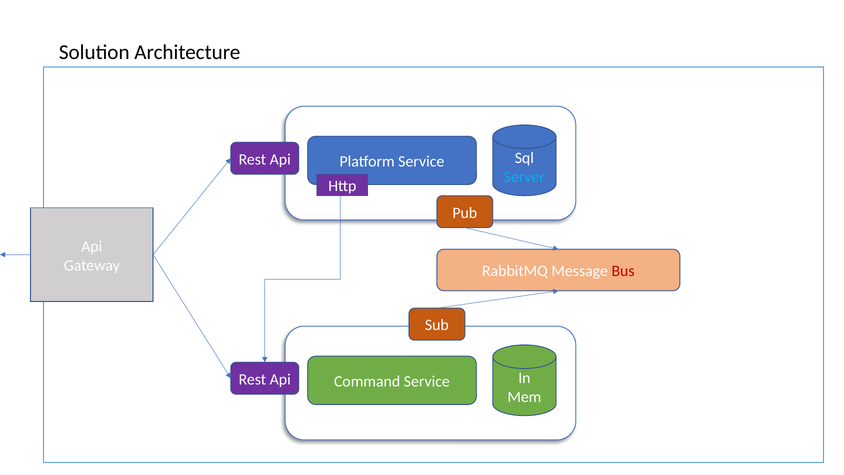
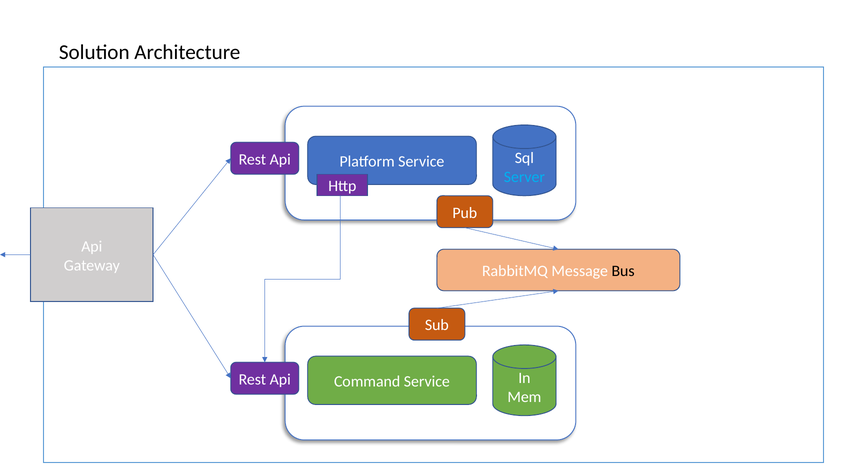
Bus colour: red -> black
